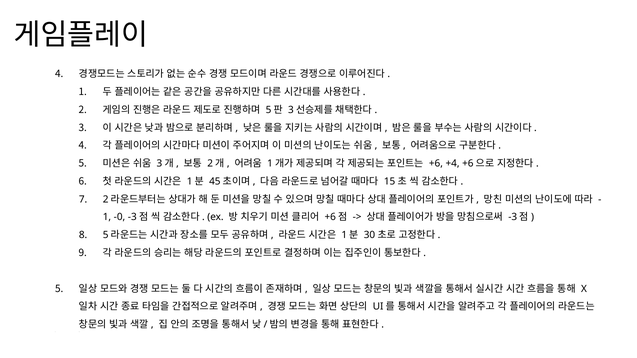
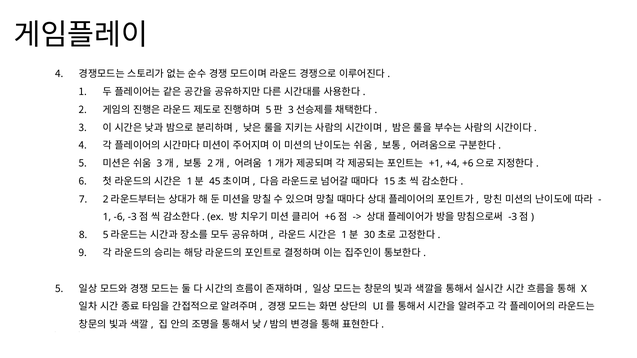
+6: +6 -> +1
-0: -0 -> -6
